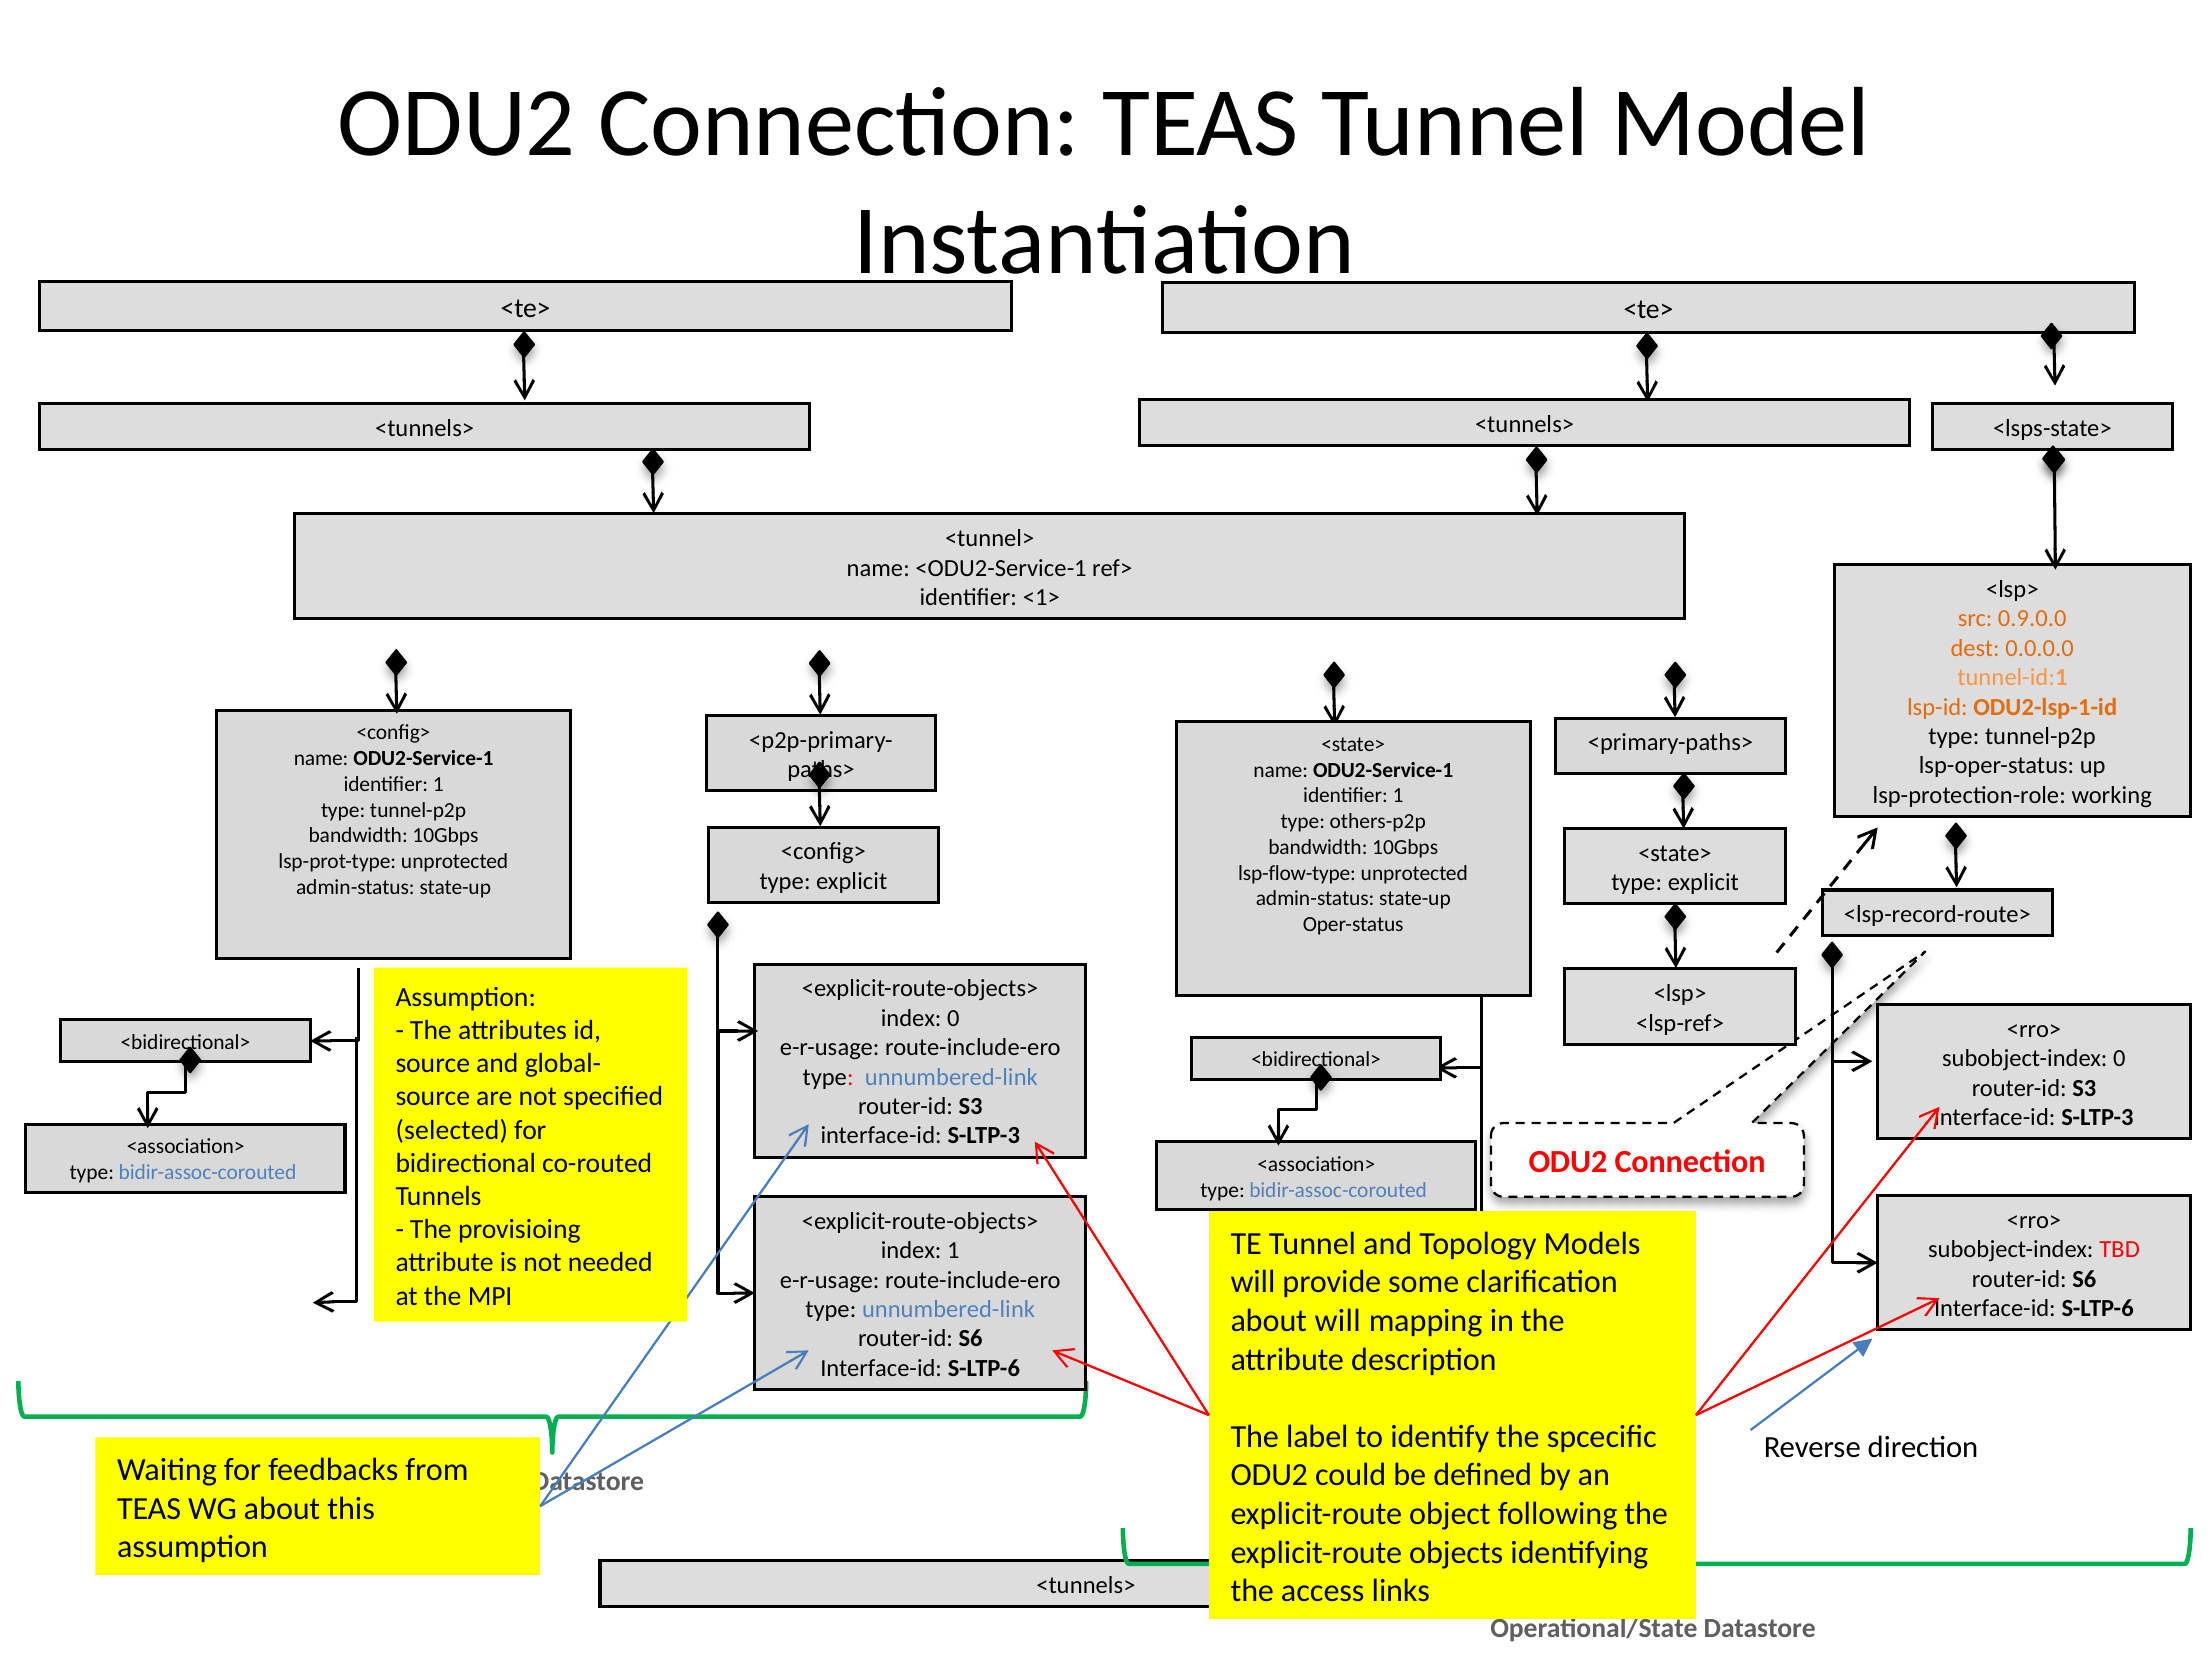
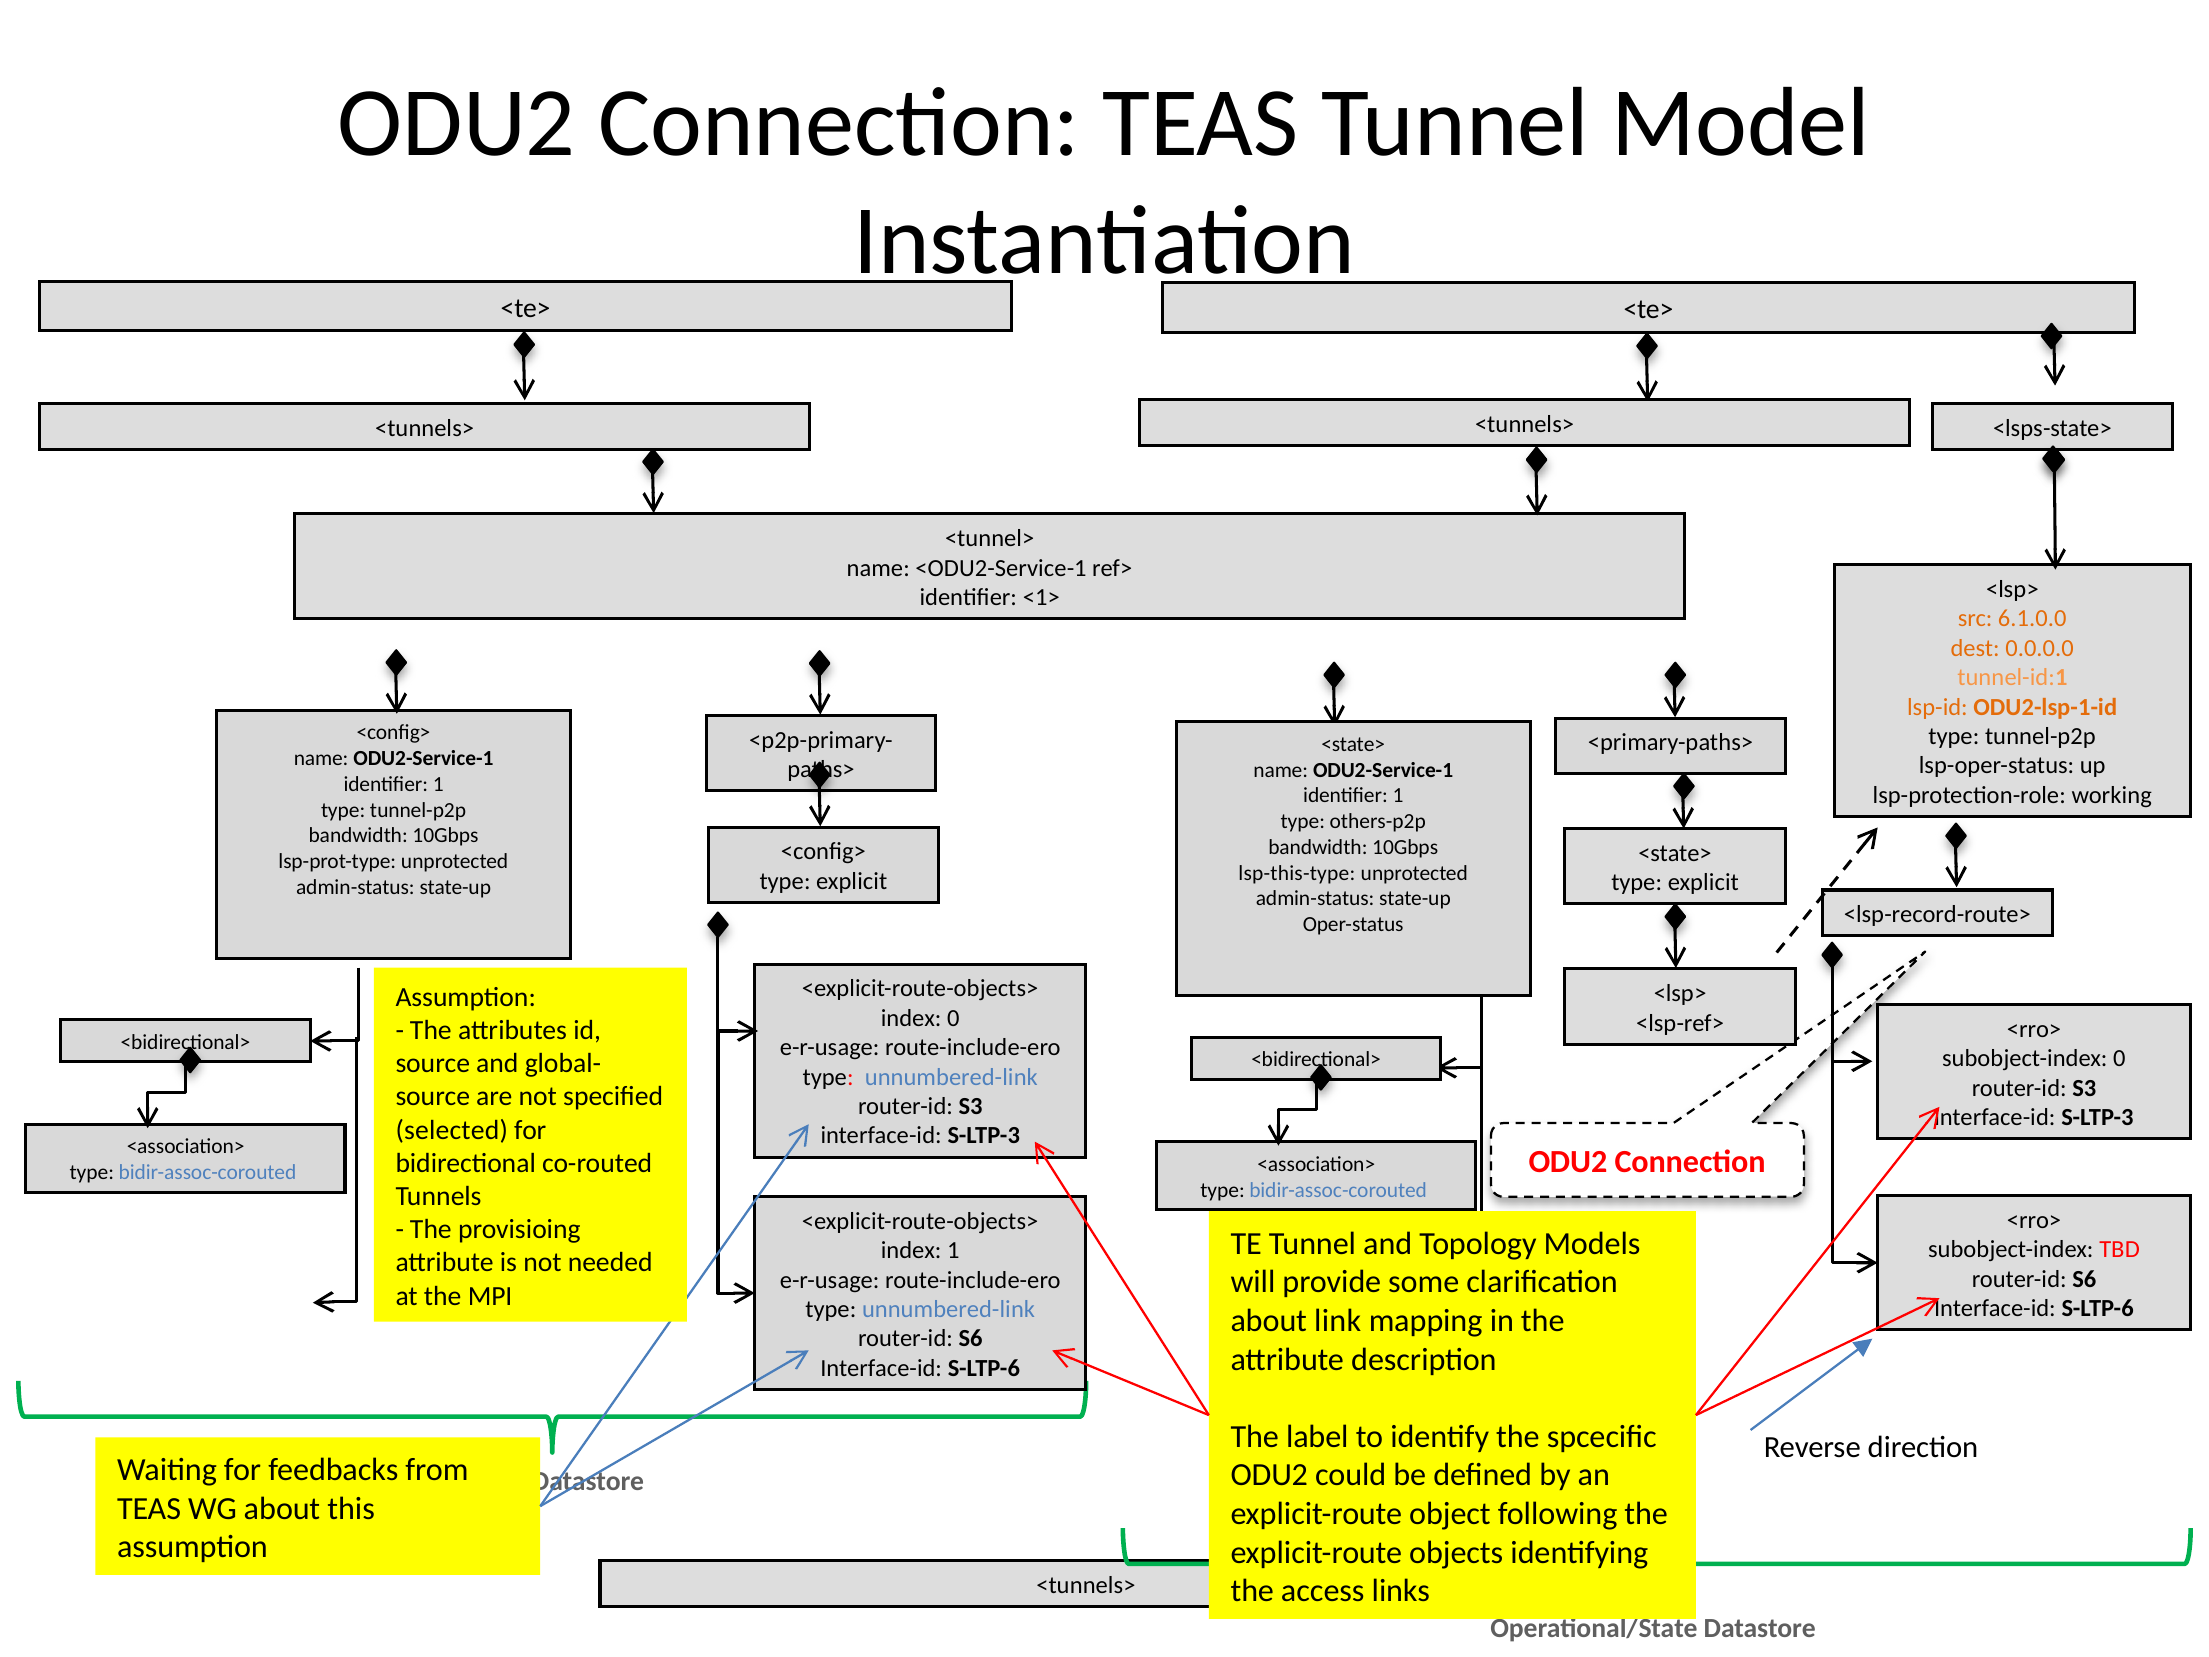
0.9.0.0: 0.9.0.0 -> 6.1.0.0
lsp-flow-type: lsp-flow-type -> lsp-this-type
about will: will -> link
